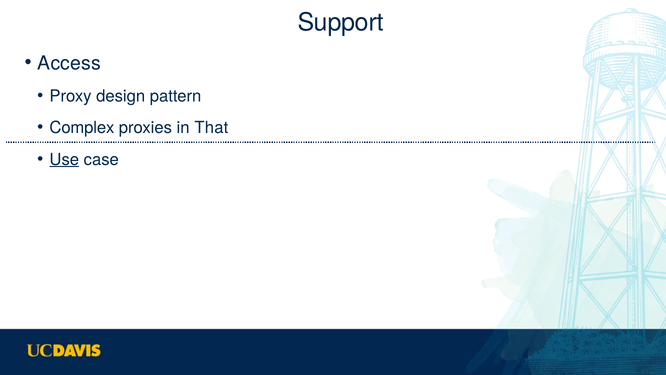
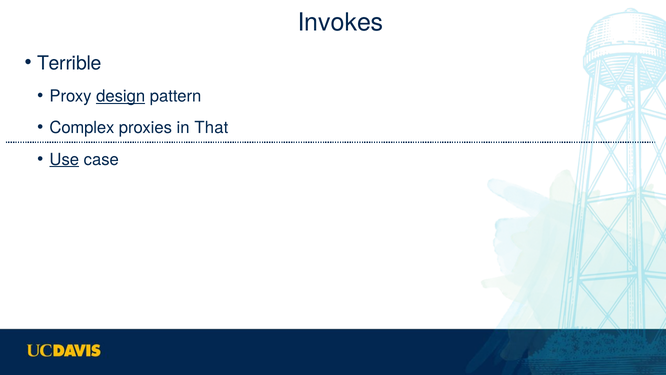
Support: Support -> Invokes
Access: Access -> Terrible
design underline: none -> present
